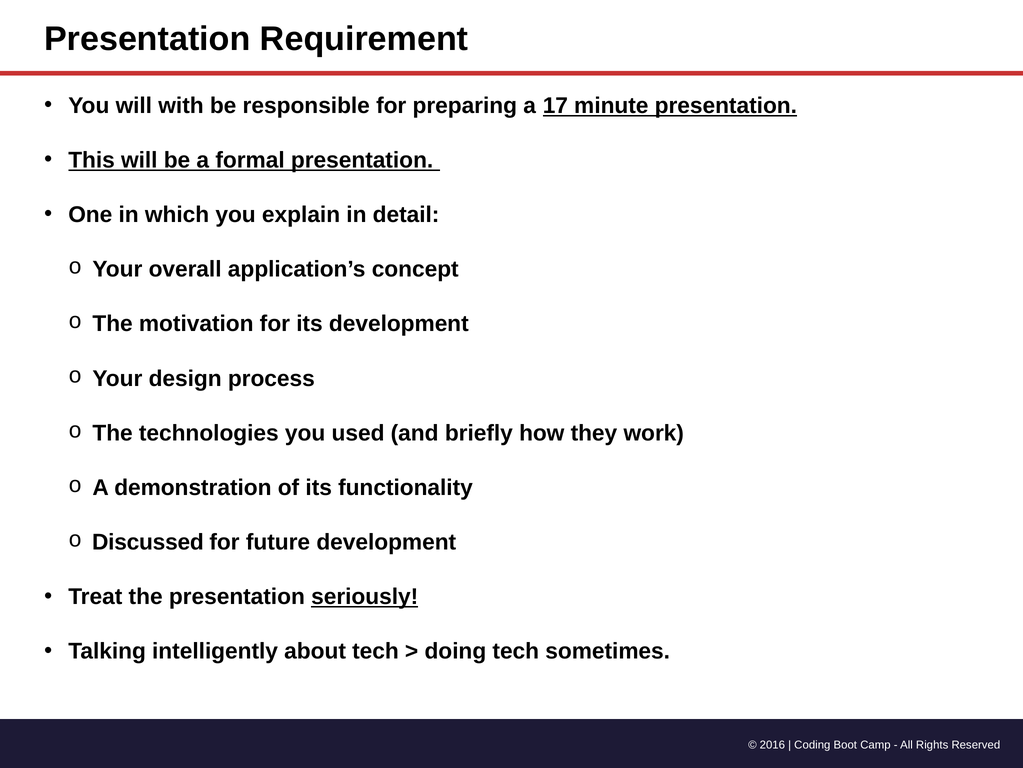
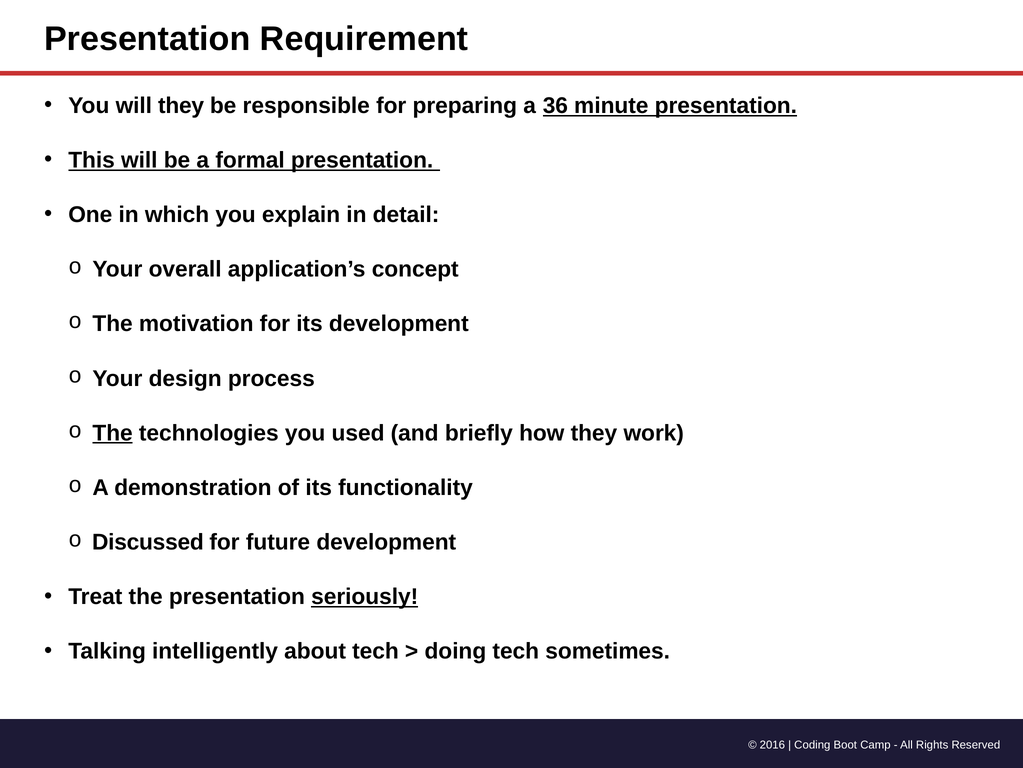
will with: with -> they
17: 17 -> 36
The at (113, 433) underline: none -> present
